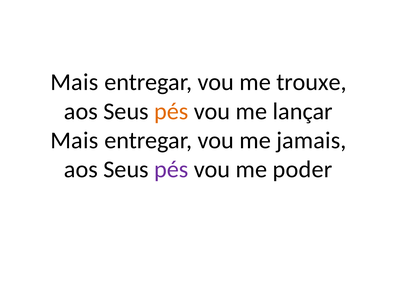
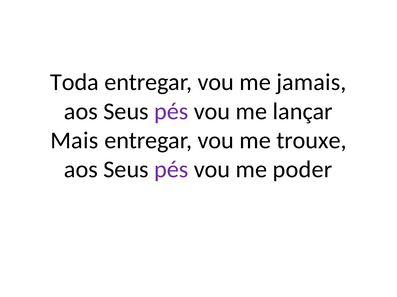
Mais at (74, 82): Mais -> Toda
trouxe: trouxe -> jamais
pés at (171, 112) colour: orange -> purple
jamais: jamais -> trouxe
